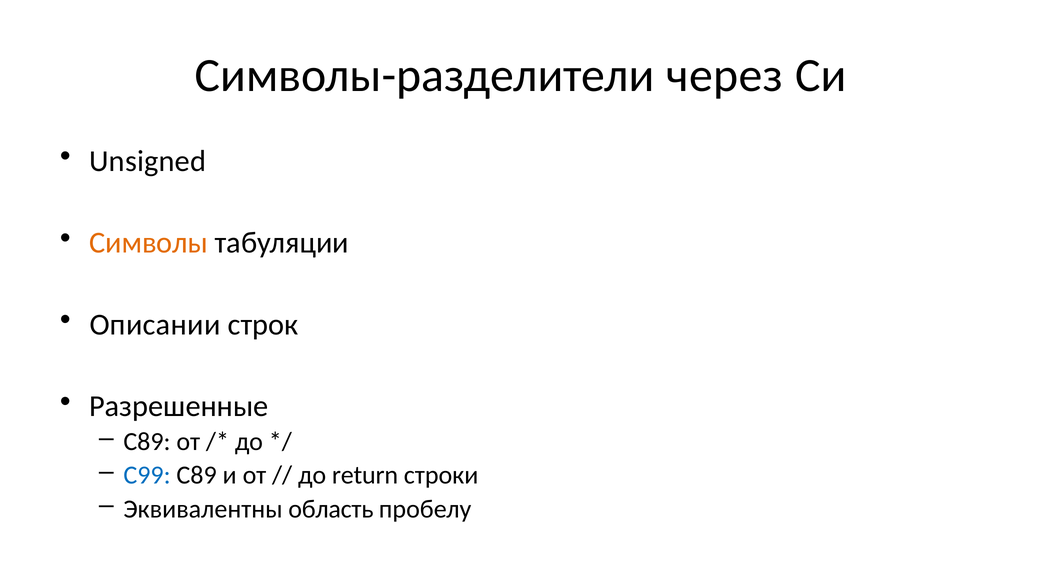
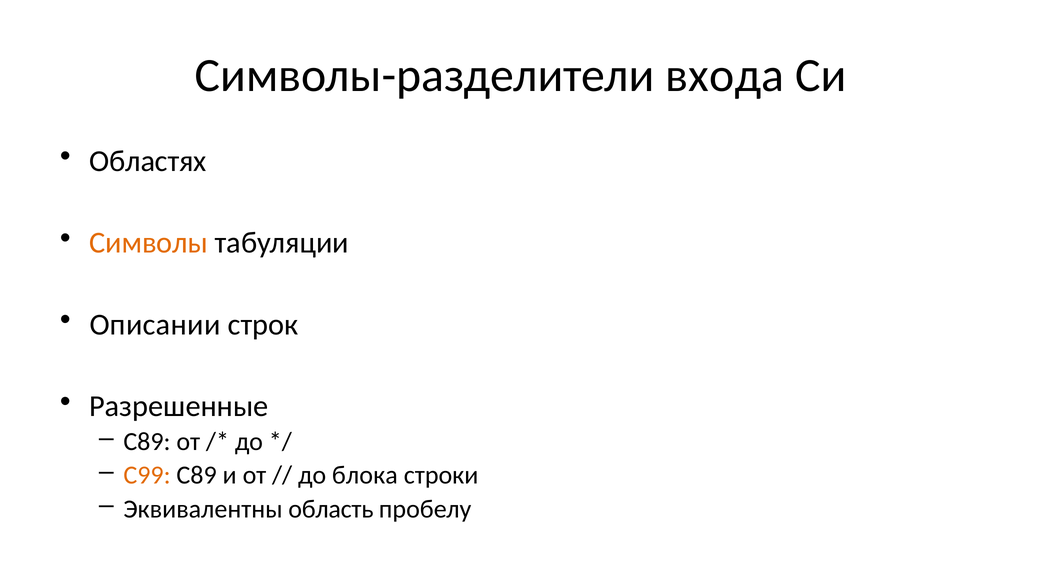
через: через -> входа
Unsigned: Unsigned -> Областях
С99 colour: blue -> orange
return: return -> блока
